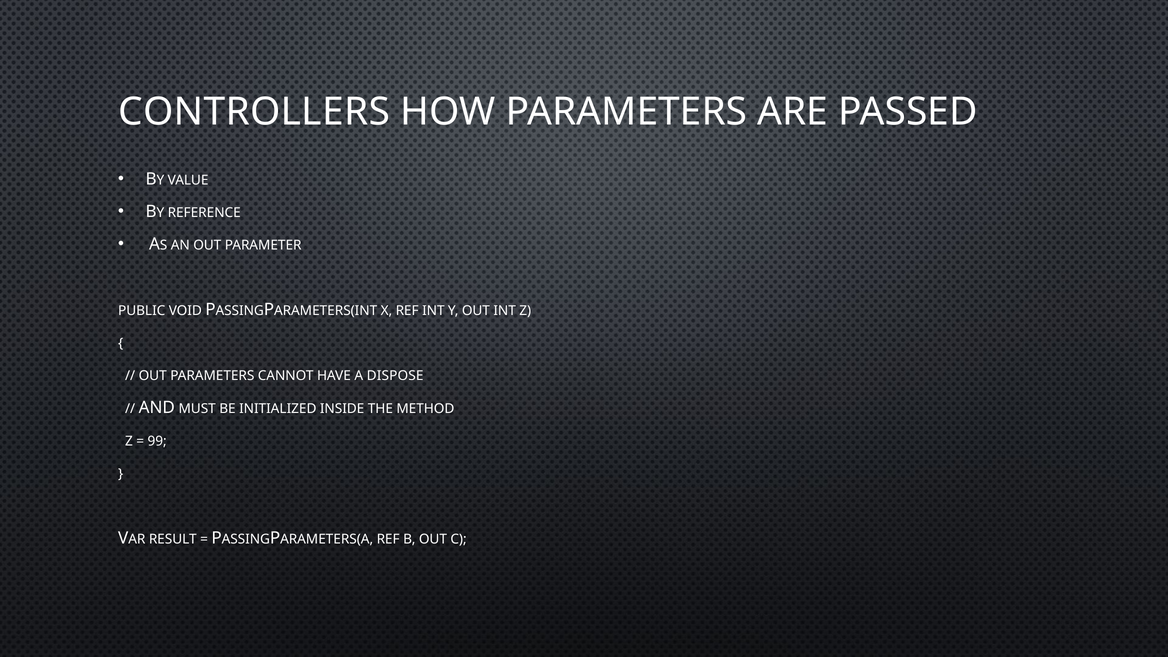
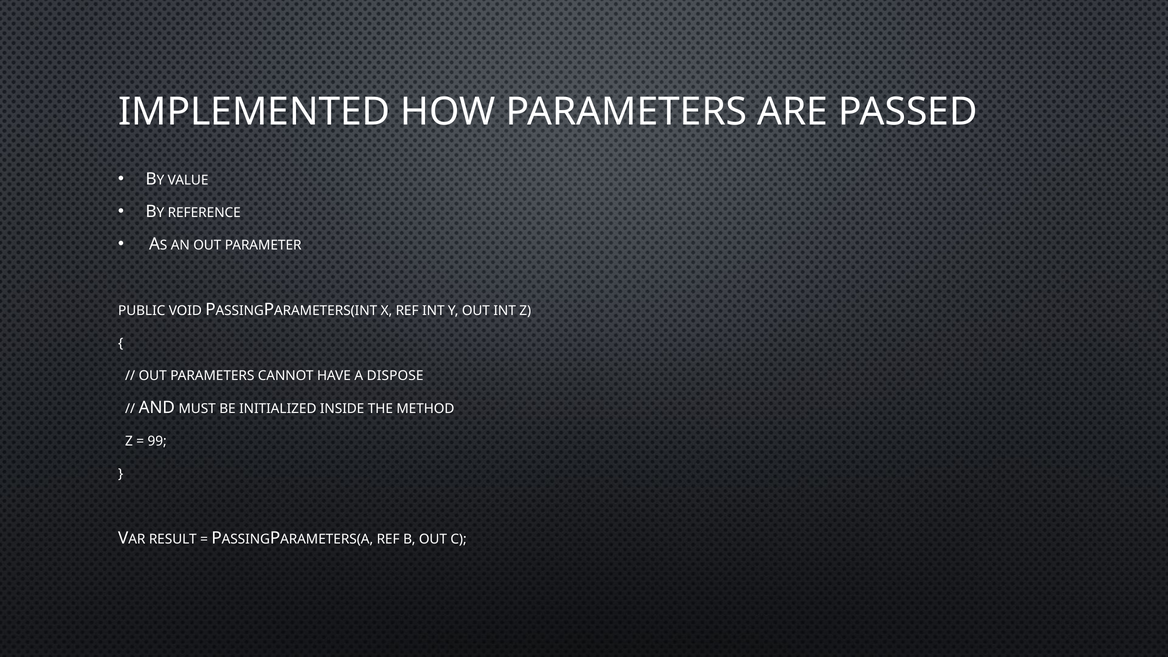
CONTROLLERS: CONTROLLERS -> IMPLEMENTED
